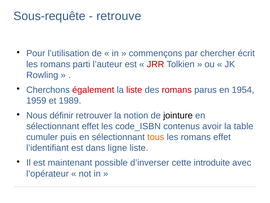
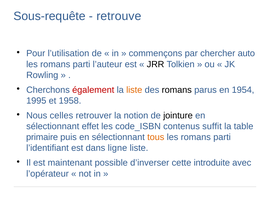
écrit: écrit -> auto
JRR colour: red -> black
liste at (134, 90) colour: red -> orange
romans at (177, 90) colour: red -> black
1959: 1959 -> 1995
1989: 1989 -> 1958
définir: définir -> celles
avoir: avoir -> suffit
cumuler: cumuler -> primaire
effet at (222, 137): effet -> parti
